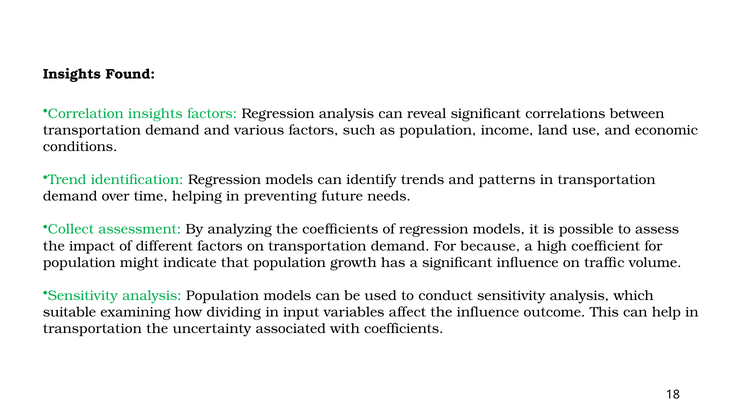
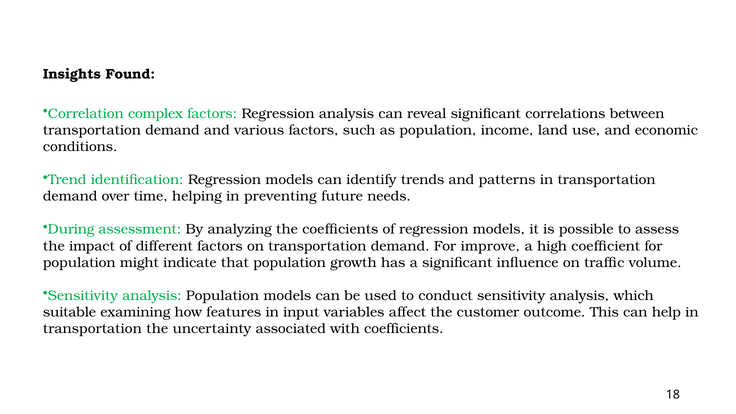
Correlation insights: insights -> complex
Collect: Collect -> During
because: because -> improve
dividing: dividing -> features
the influence: influence -> customer
